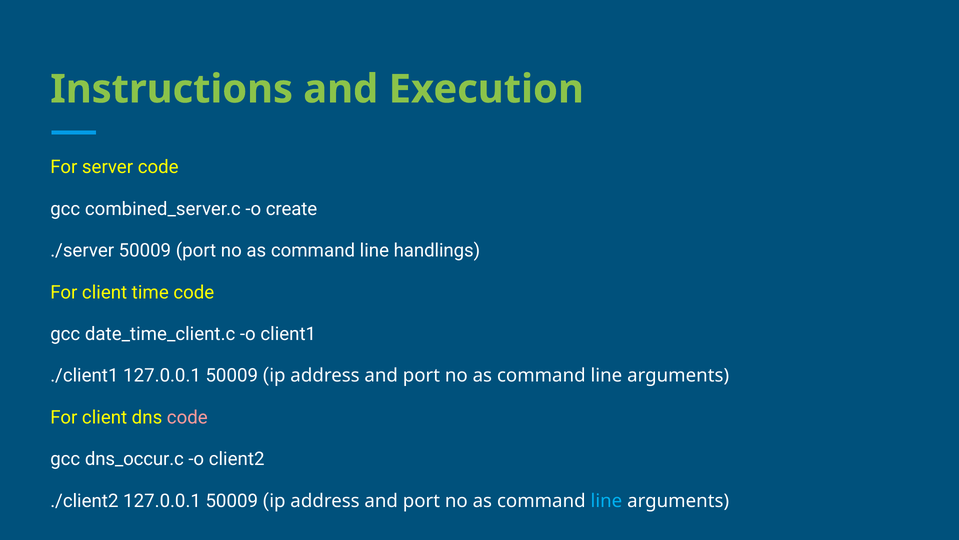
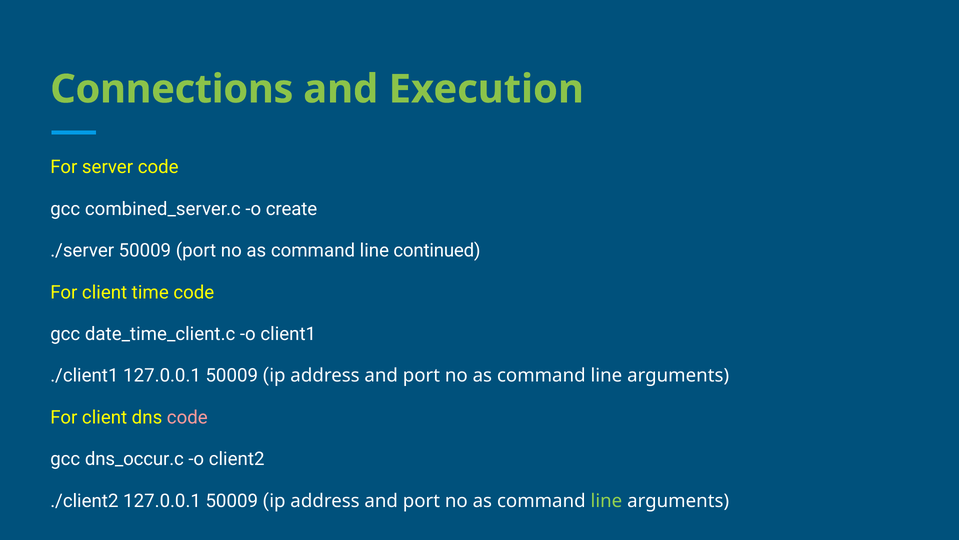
Instructions: Instructions -> Connections
handlings: handlings -> continued
line at (606, 500) colour: light blue -> light green
